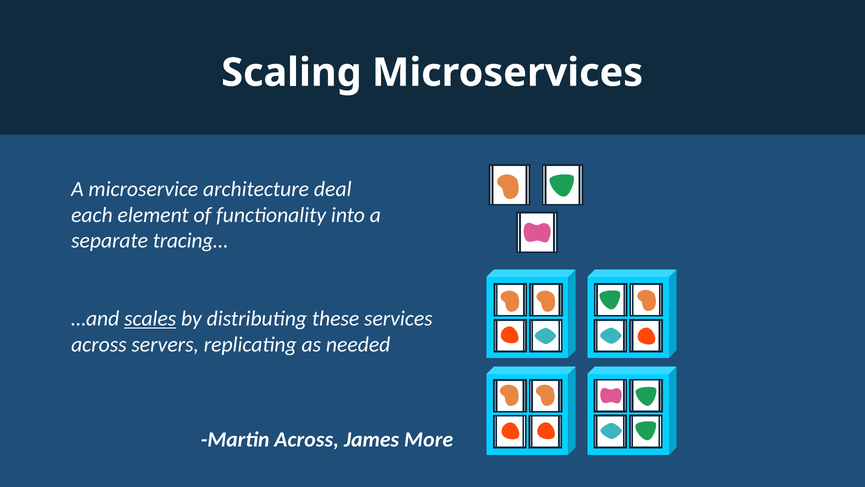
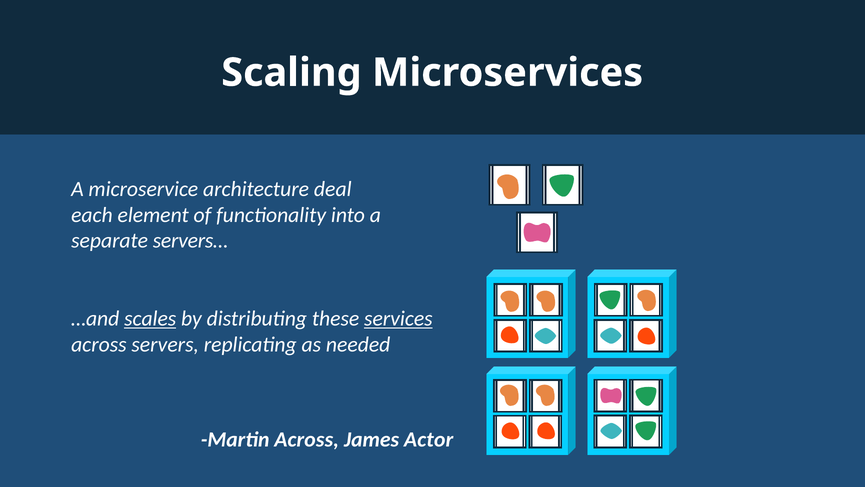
tracing…: tracing… -> servers…
services underline: none -> present
More: More -> Actor
